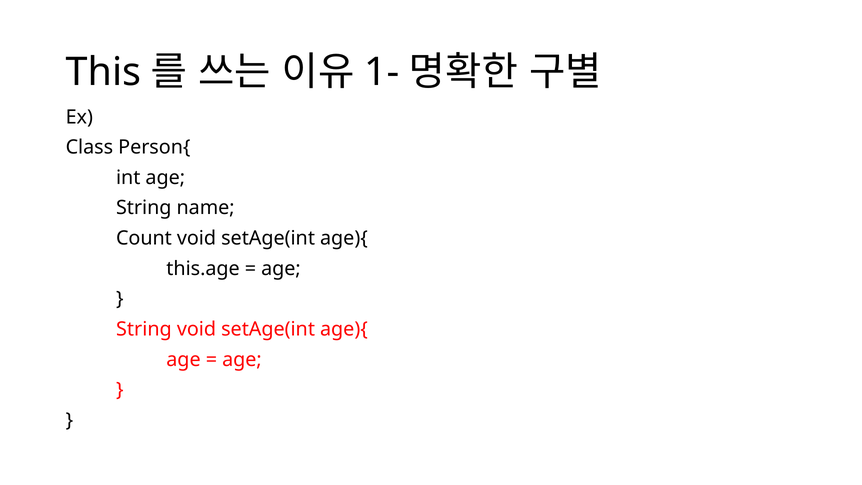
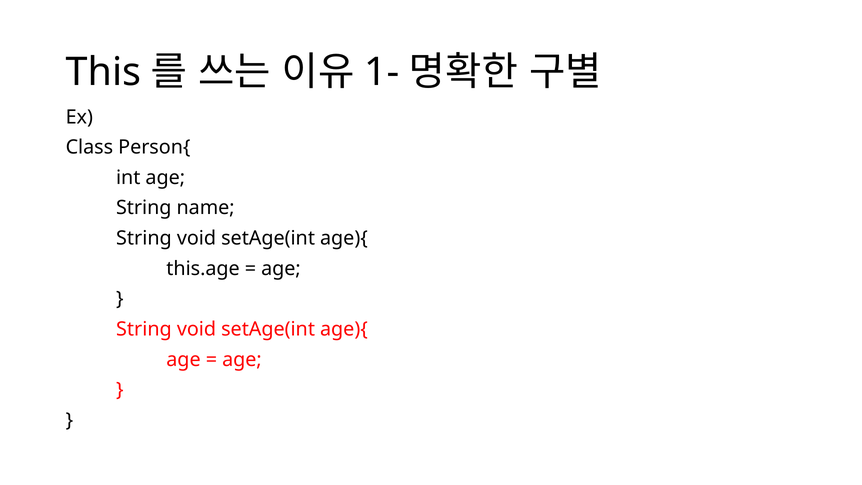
Count at (144, 238): Count -> String
